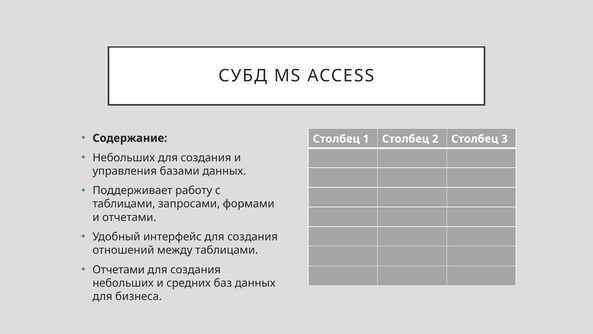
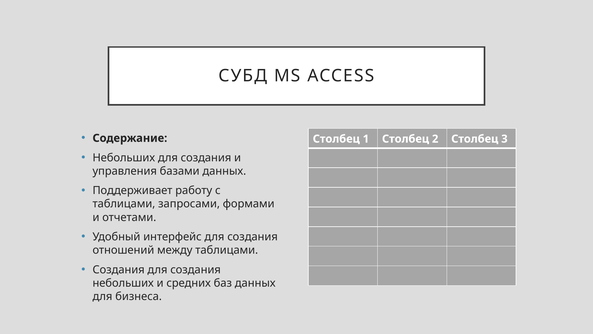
Отчетами at (119, 269): Отчетами -> Создания
